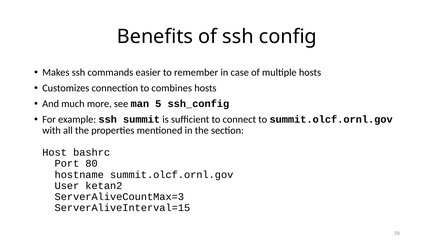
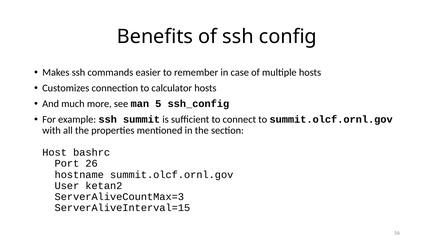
combines: combines -> calculator
80: 80 -> 26
